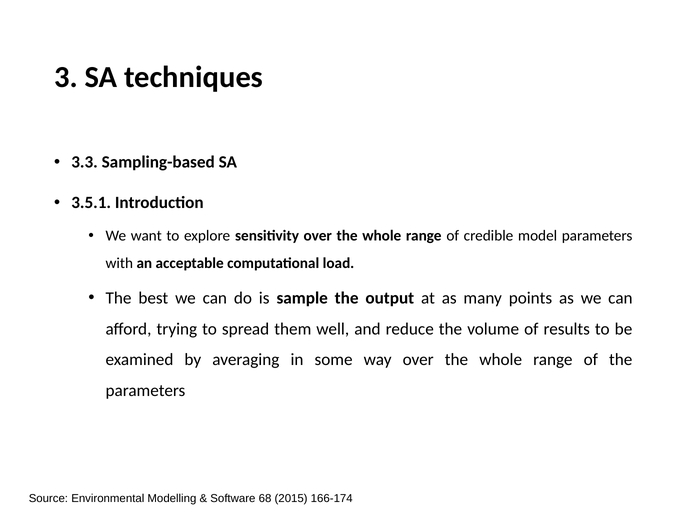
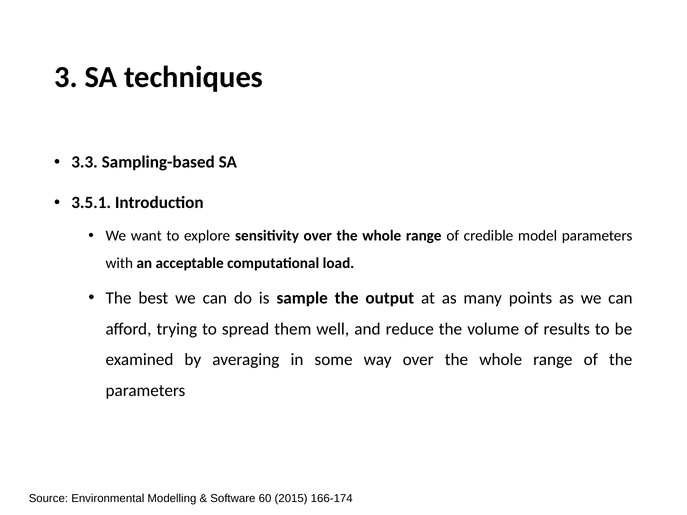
68: 68 -> 60
